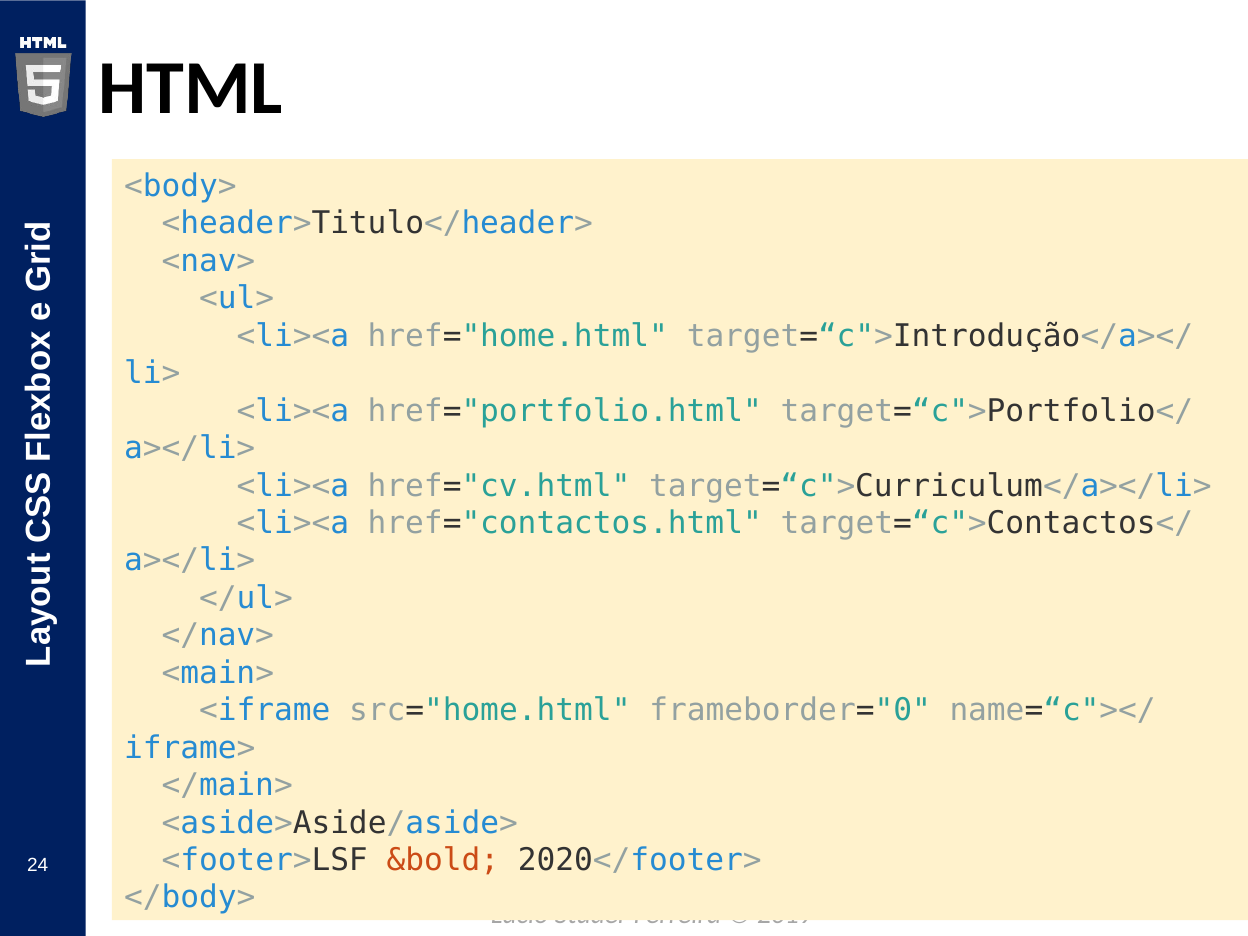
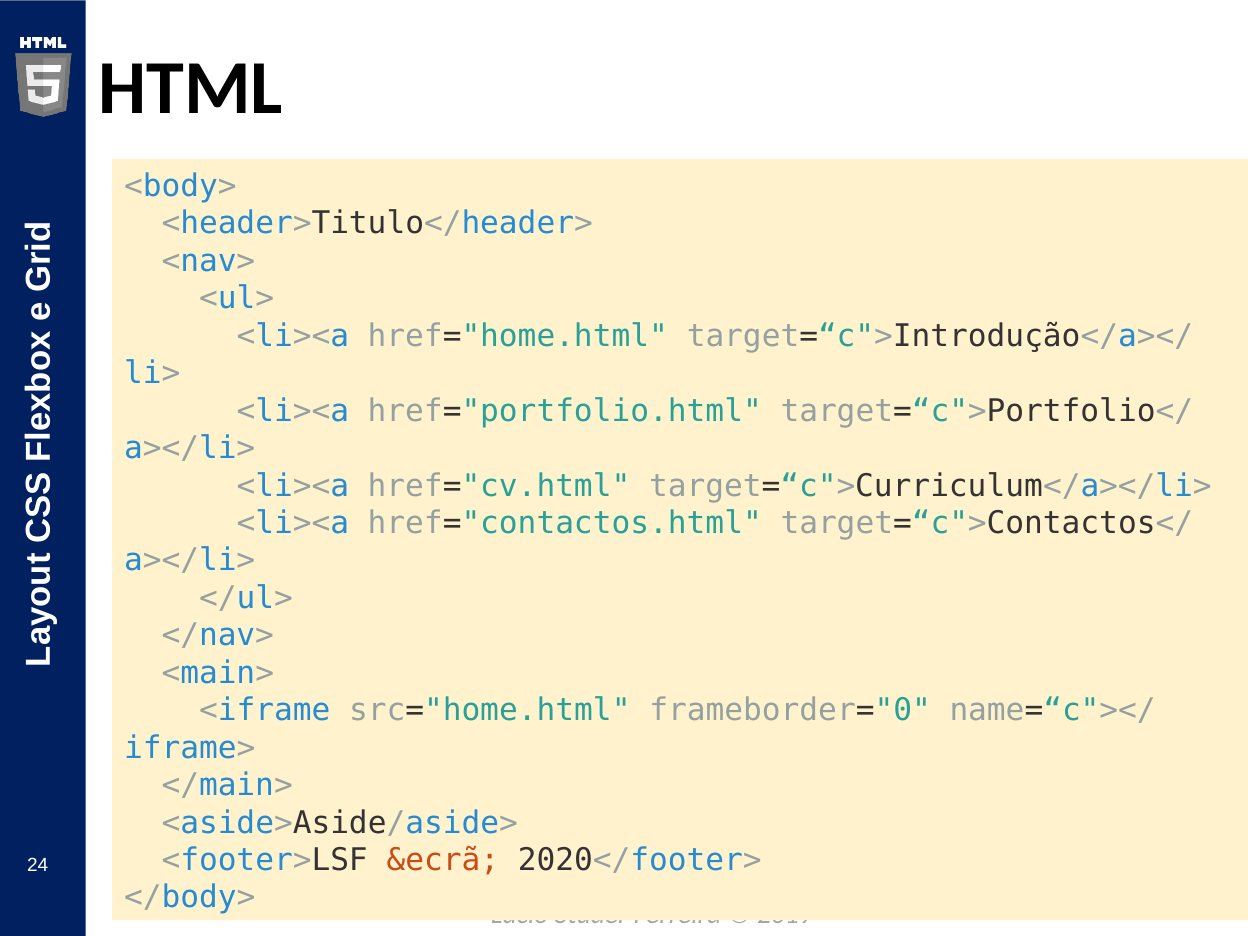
&bold: &bold -> &ecrã
